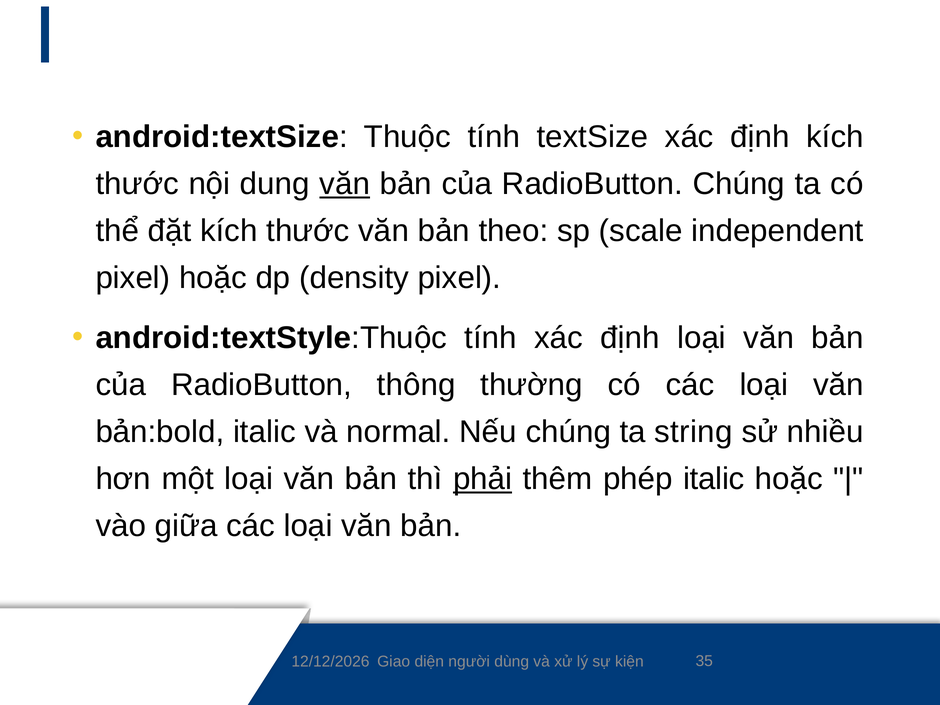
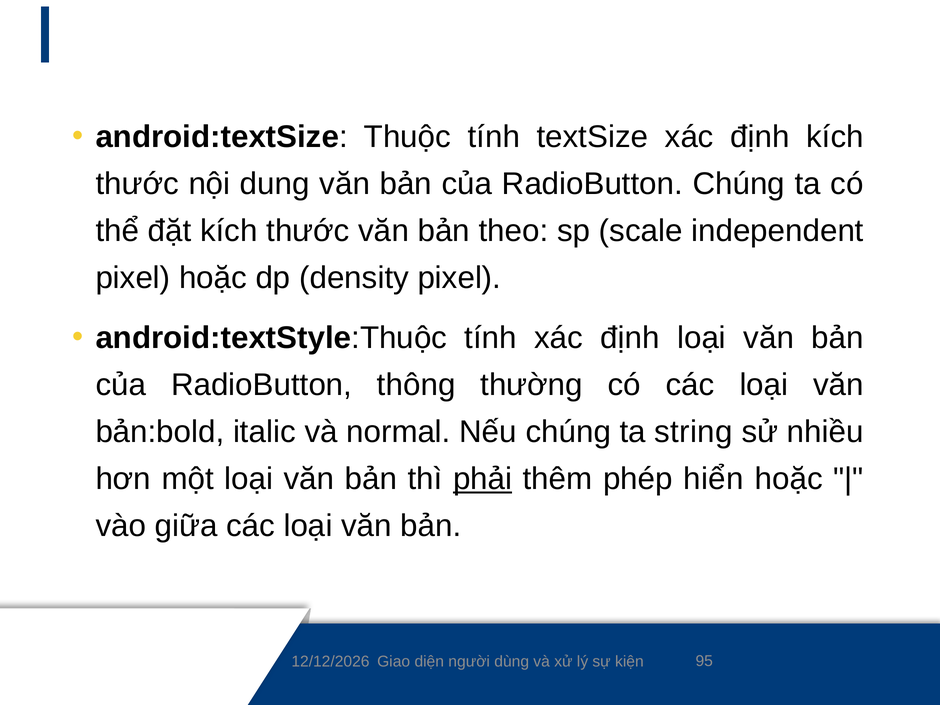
văn at (345, 184) underline: present -> none
phép italic: italic -> hiển
35: 35 -> 95
